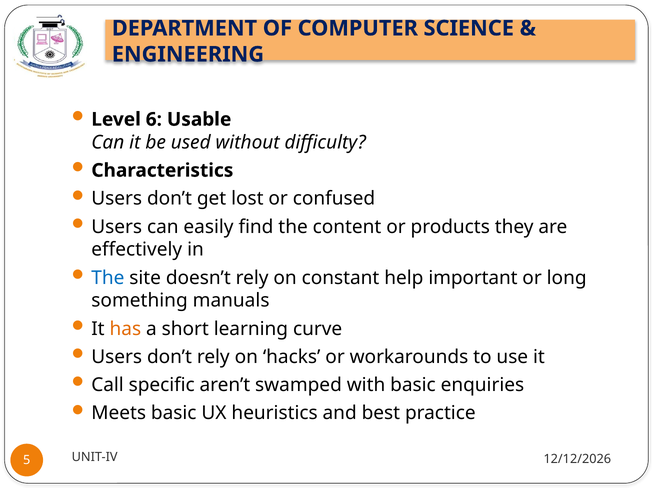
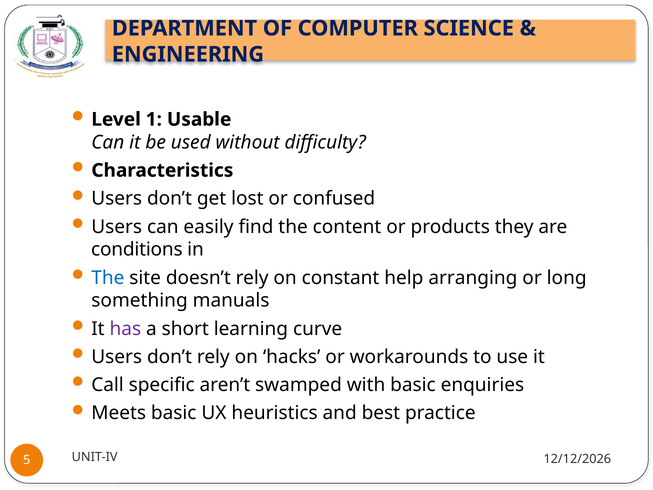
6: 6 -> 1
effectively: effectively -> conditions
important: important -> arranging
has colour: orange -> purple
